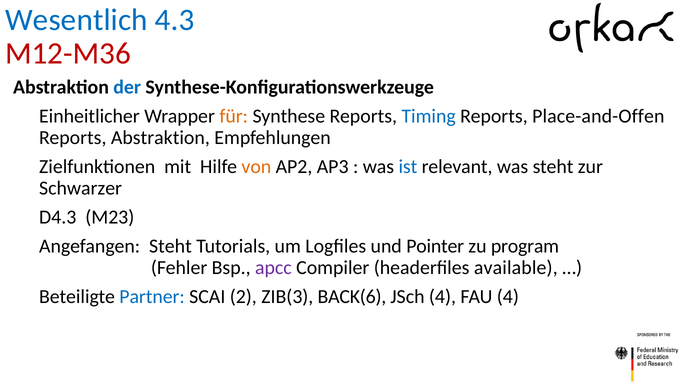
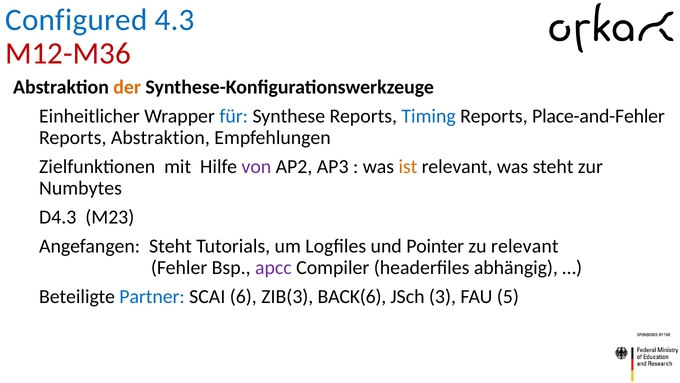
Wesentlich: Wesentlich -> Configured
der colour: blue -> orange
für colour: orange -> blue
Place-and-Offen: Place-and-Offen -> Place-and-Fehler
von colour: orange -> purple
ist colour: blue -> orange
Schwarzer: Schwarzer -> Numbytes
zu program: program -> relevant
available: available -> abhängig
2: 2 -> 6
JSch 4: 4 -> 3
FAU 4: 4 -> 5
